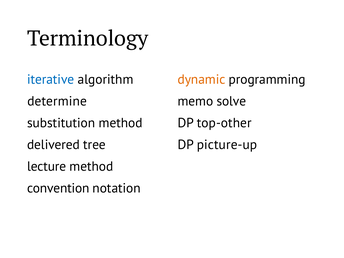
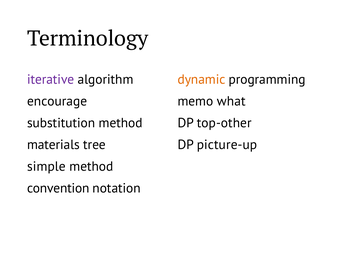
iterative colour: blue -> purple
determine: determine -> encourage
solve: solve -> what
delivered: delivered -> materials
lecture: lecture -> simple
